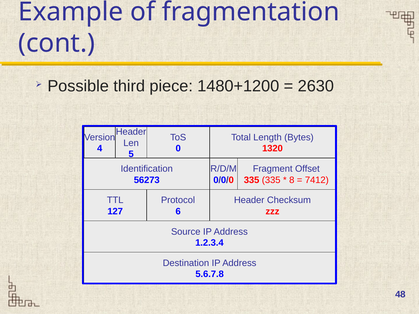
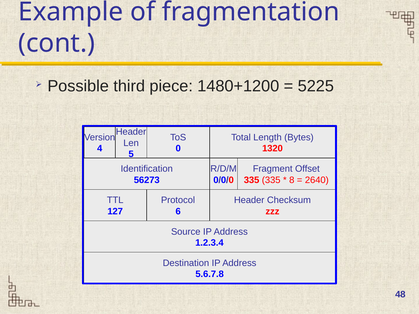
2630: 2630 -> 5225
7412: 7412 -> 2640
